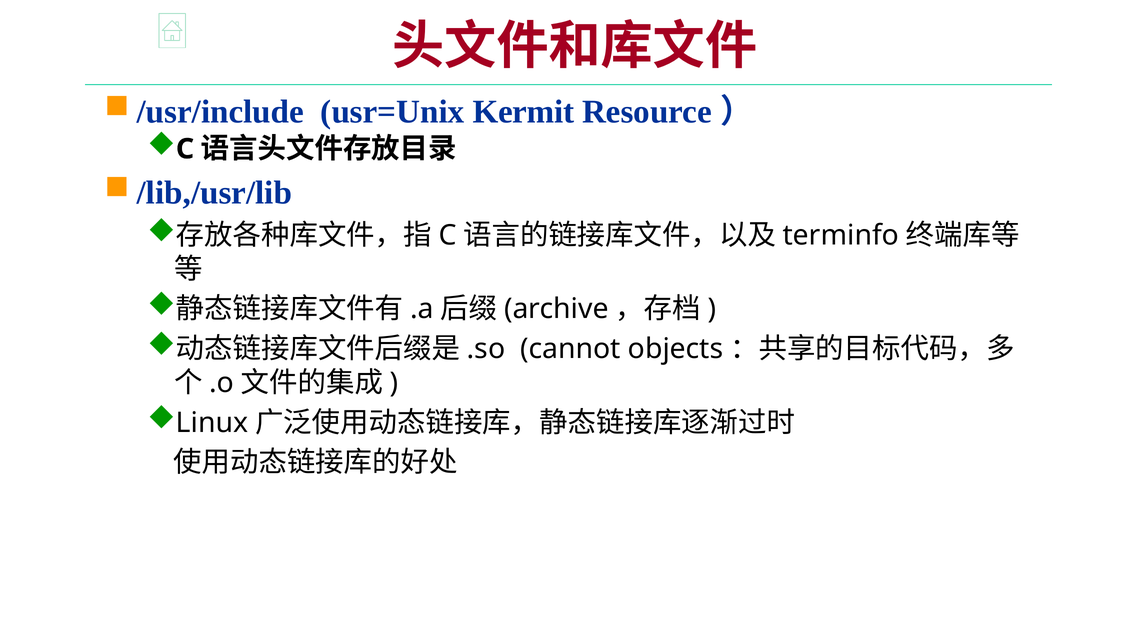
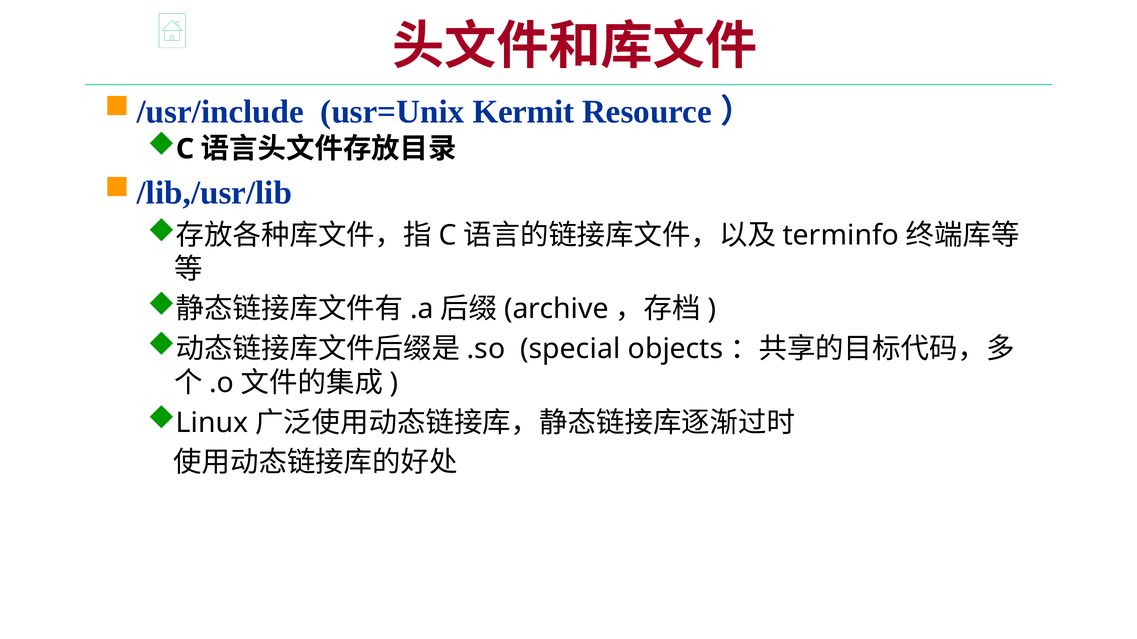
cannot: cannot -> special
